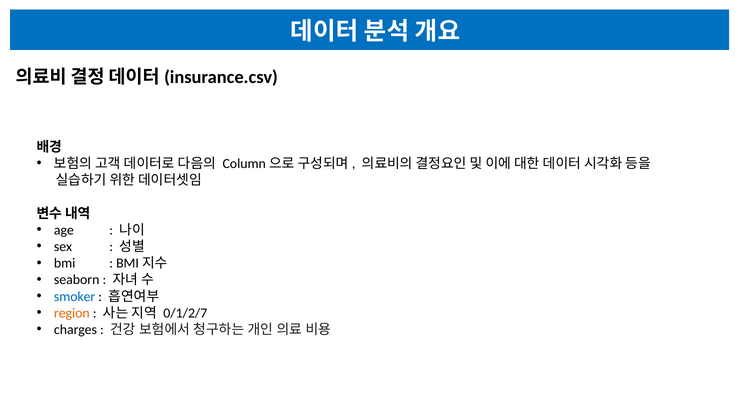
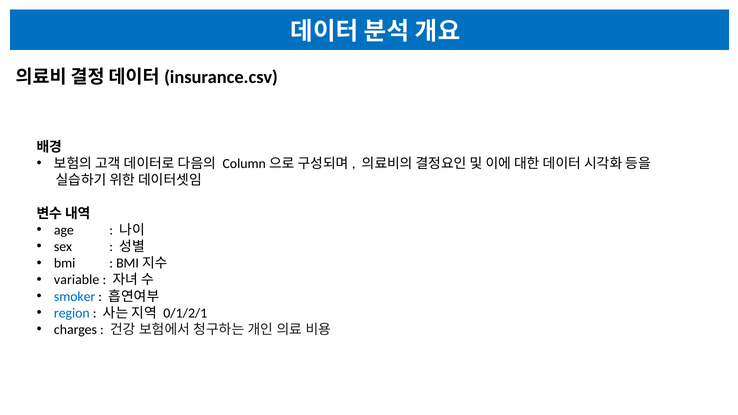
seaborn: seaborn -> variable
region colour: orange -> blue
0/1/2/7: 0/1/2/7 -> 0/1/2/1
